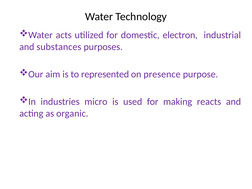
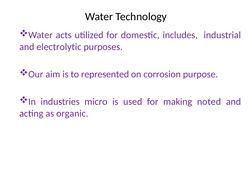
electron: electron -> includes
substances: substances -> electrolytic
presence: presence -> corrosion
reacts: reacts -> noted
